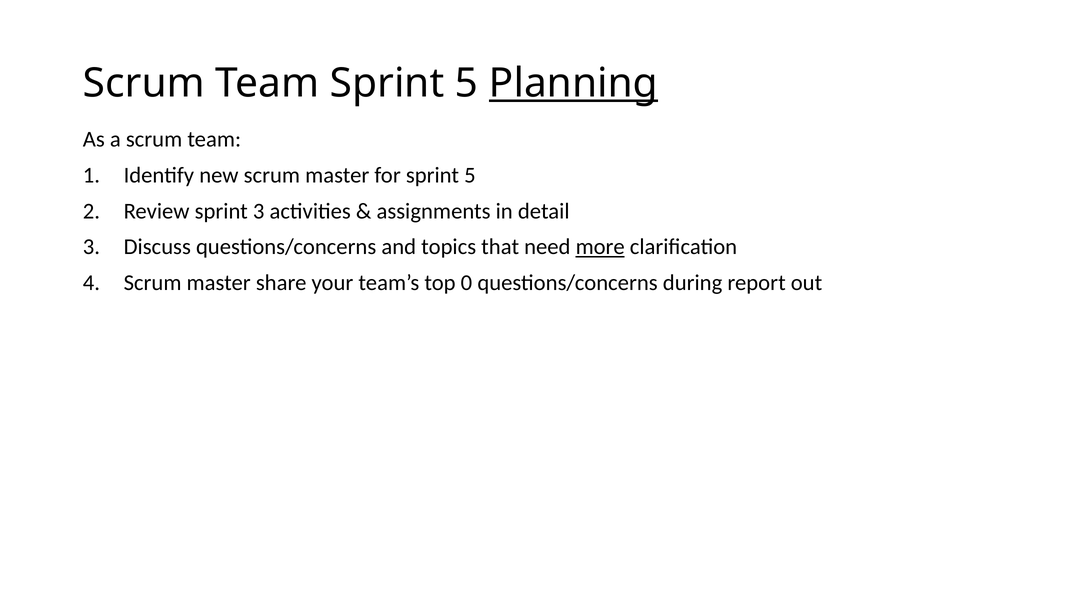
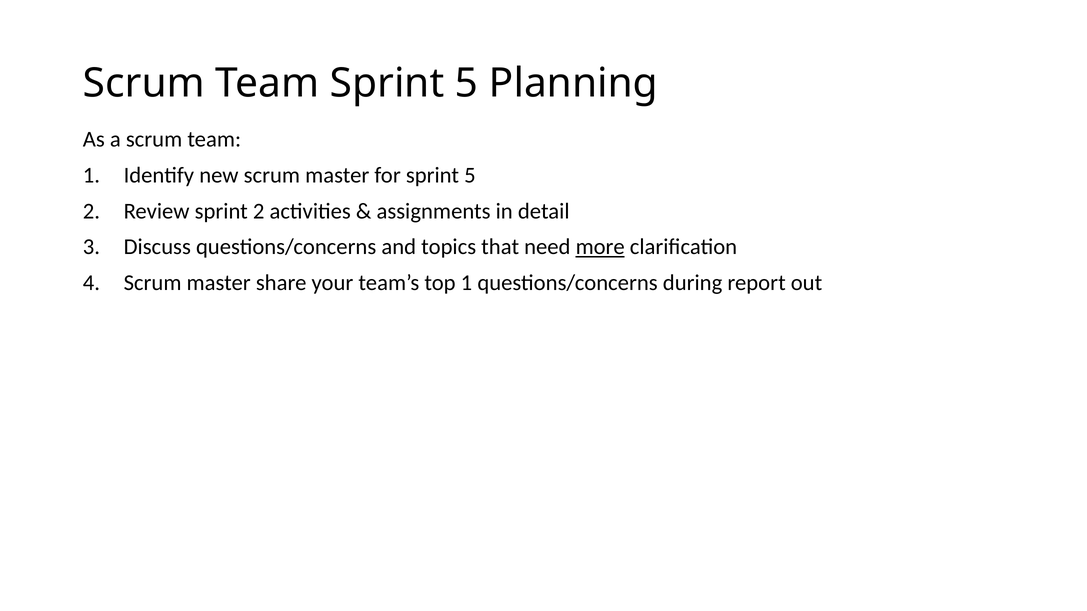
Planning underline: present -> none
sprint 3: 3 -> 2
top 0: 0 -> 1
